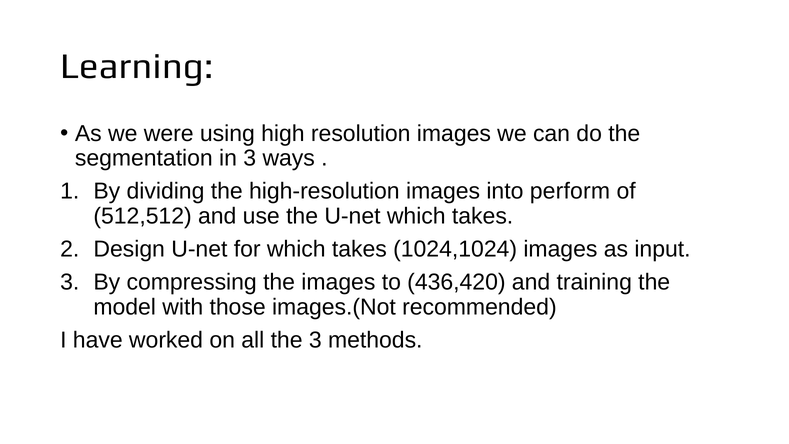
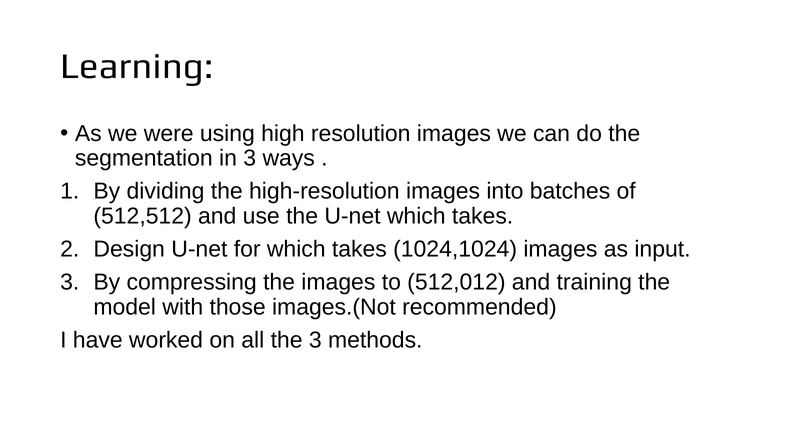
perform: perform -> batches
436,420: 436,420 -> 512,012
